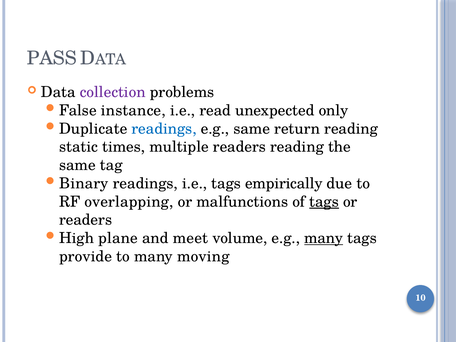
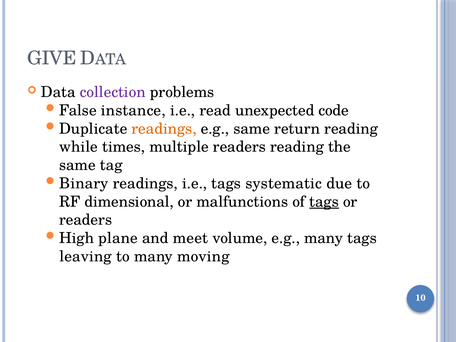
PASS: PASS -> GIVE
only: only -> code
readings at (164, 129) colour: blue -> orange
static: static -> while
empirically: empirically -> systematic
overlapping: overlapping -> dimensional
many at (324, 238) underline: present -> none
provide: provide -> leaving
